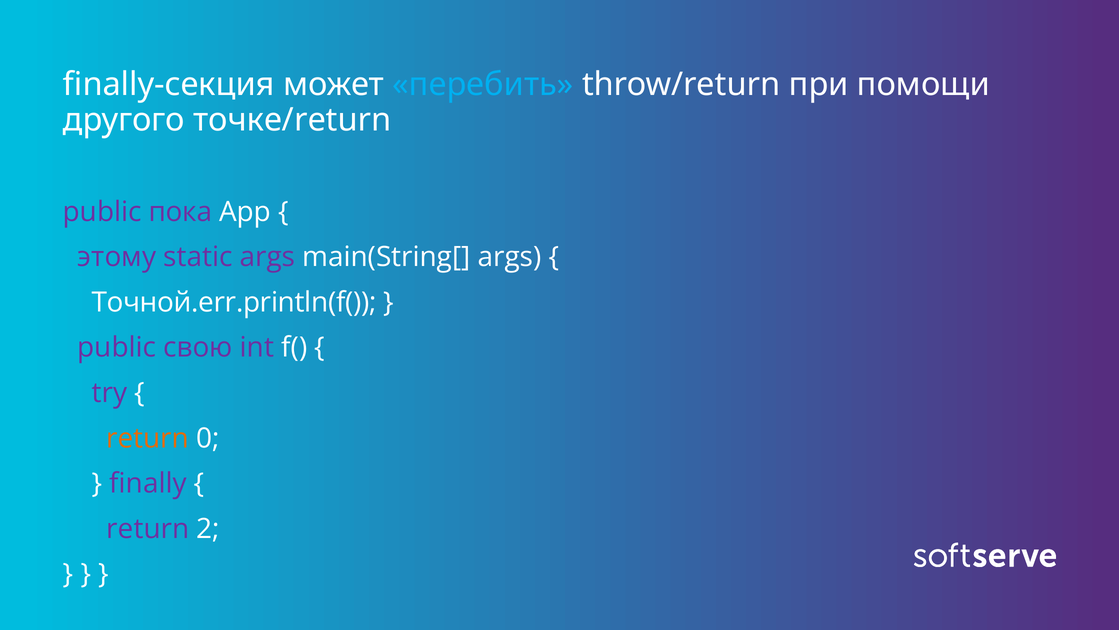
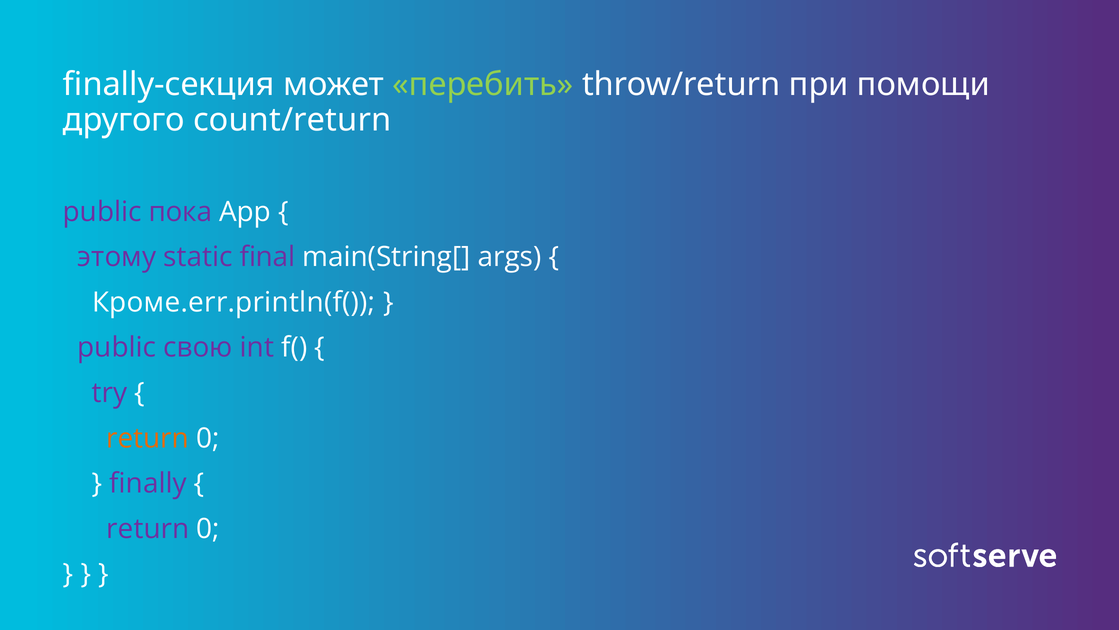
перебить colour: light blue -> light green
точке/return: точке/return -> count/return
static args: args -> final
Точной.err.println(f(: Точной.err.println(f( -> Кроме.err.println(f(
2 at (208, 528): 2 -> 0
